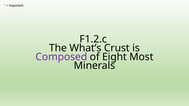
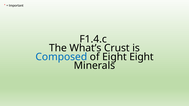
F1.2.c: F1.2.c -> F1.4.c
Composed colour: purple -> blue
Eight Most: Most -> Eight
